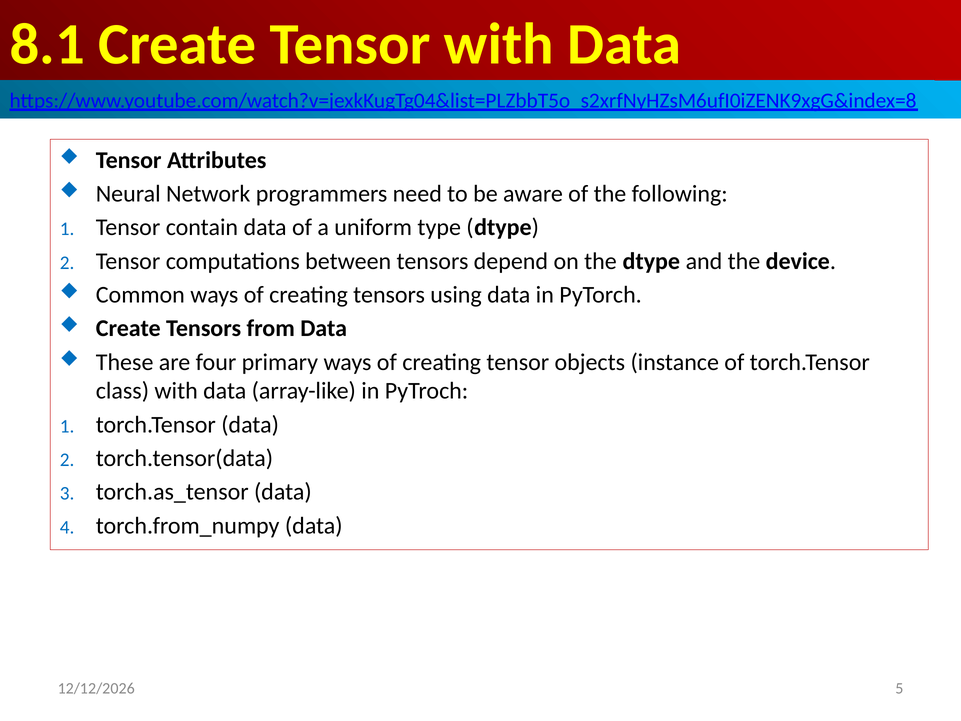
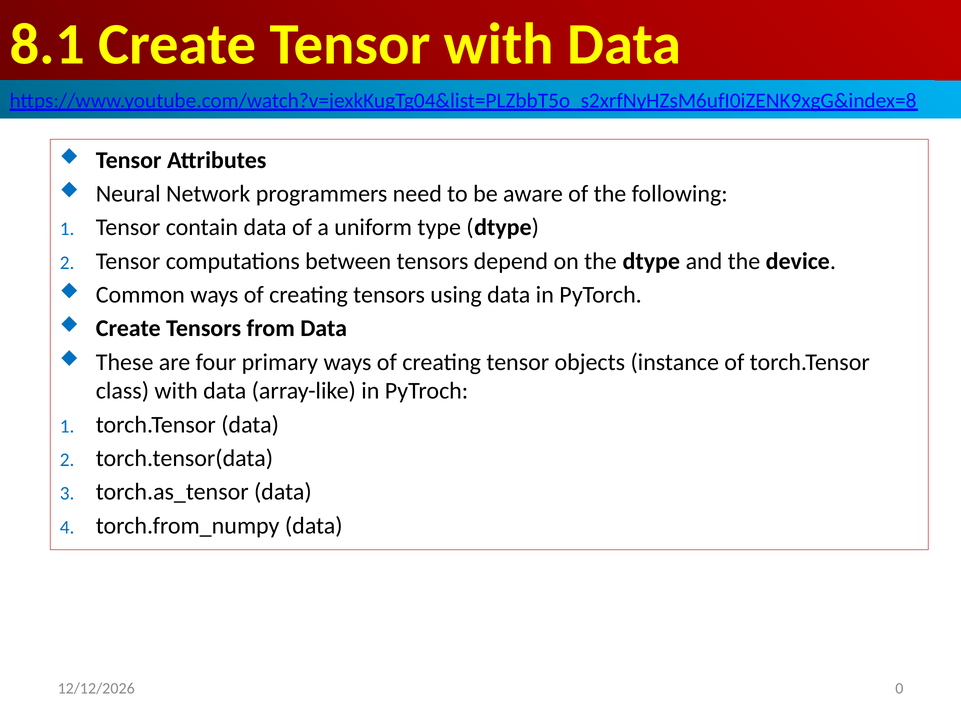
5: 5 -> 0
